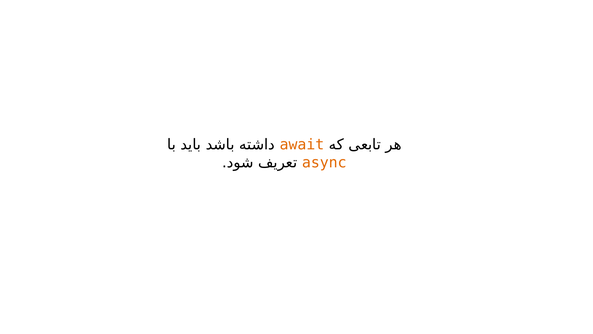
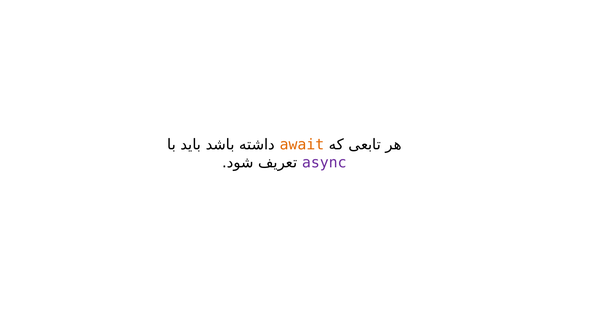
async colour: orange -> purple
